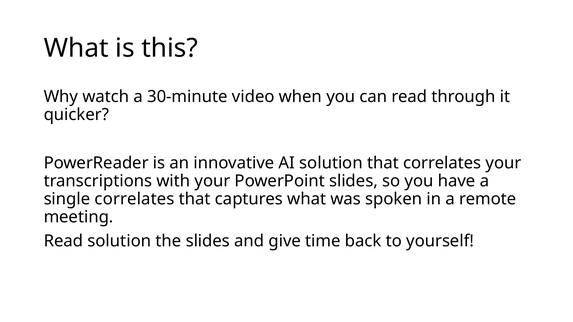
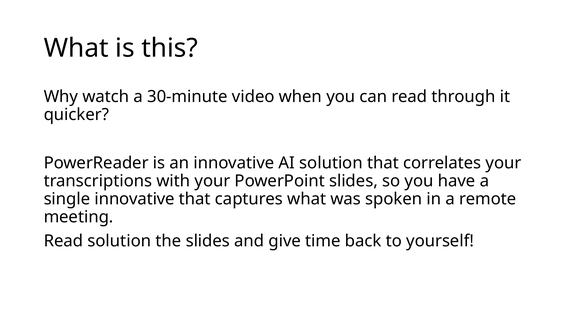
single correlates: correlates -> innovative
